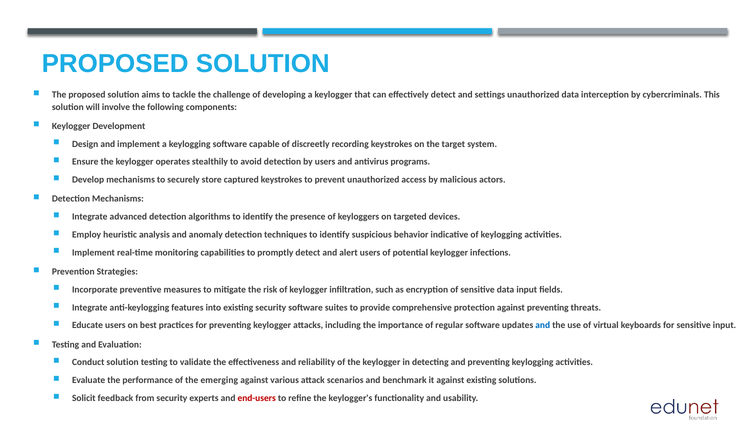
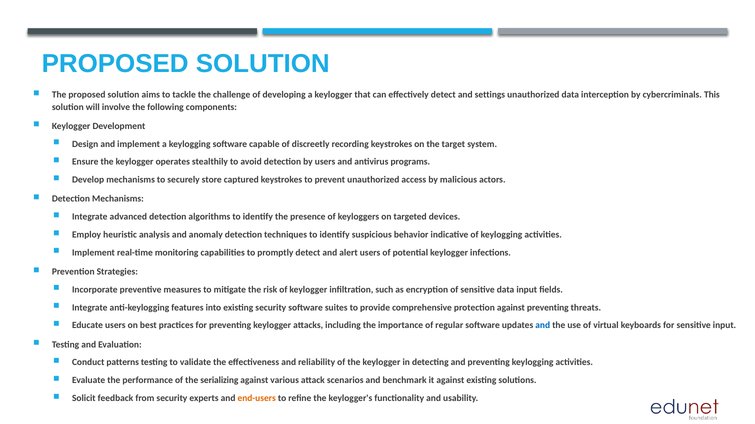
Conduct solution: solution -> patterns
emerging: emerging -> serializing
end-users colour: red -> orange
